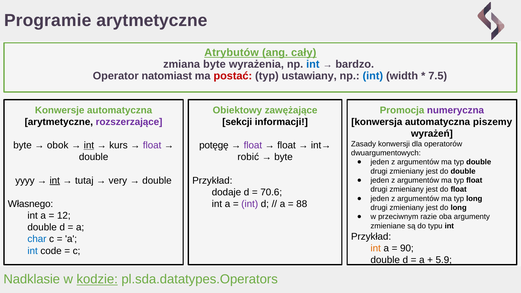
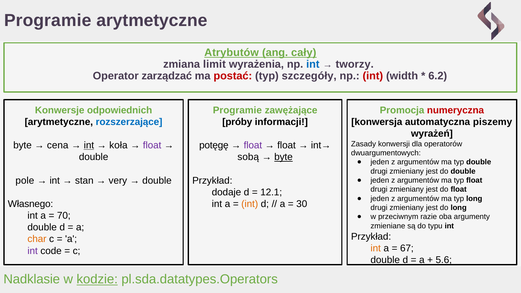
zmiana byte: byte -> limit
bardzo: bardzo -> tworzy
natomiast: natomiast -> zarządzać
ustawiany: ustawiany -> szczegóły
int at (373, 76) colour: blue -> red
7.5: 7.5 -> 6.2
Konwersje automatyczna: automatyczna -> odpowiednich
Obiektowy at (237, 110): Obiektowy -> Programie
numeryczna colour: purple -> red
rozszerzające colour: purple -> blue
sekcji: sekcji -> próby
obok: obok -> cena
kurs: kurs -> koła
robić: robić -> sobą
byte at (283, 157) underline: none -> present
yyyy: yyyy -> pole
int at (55, 181) underline: present -> none
tutaj: tutaj -> stan
70.6: 70.6 -> 12.1
int at (250, 204) colour: purple -> orange
88: 88 -> 30
12: 12 -> 70
char colour: blue -> orange
90: 90 -> 67
int at (33, 251) colour: blue -> purple
5.9: 5.9 -> 5.6
